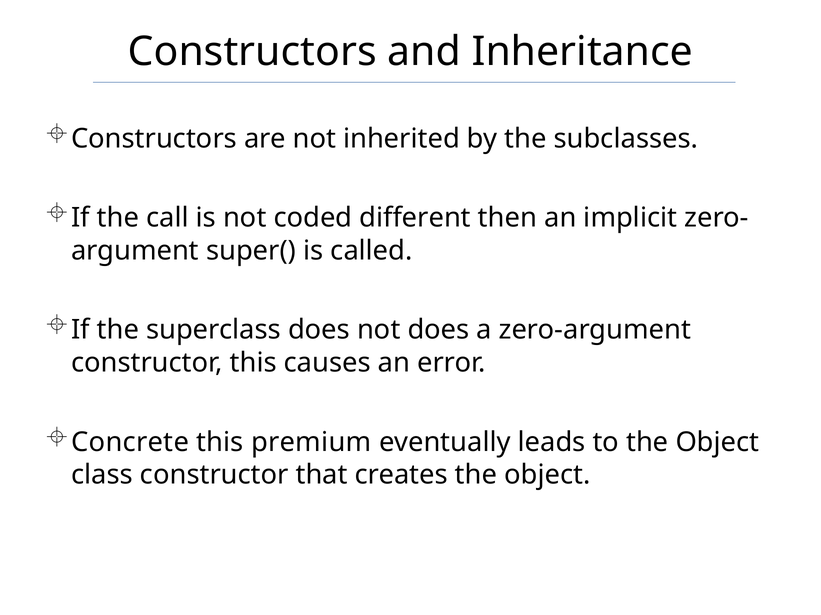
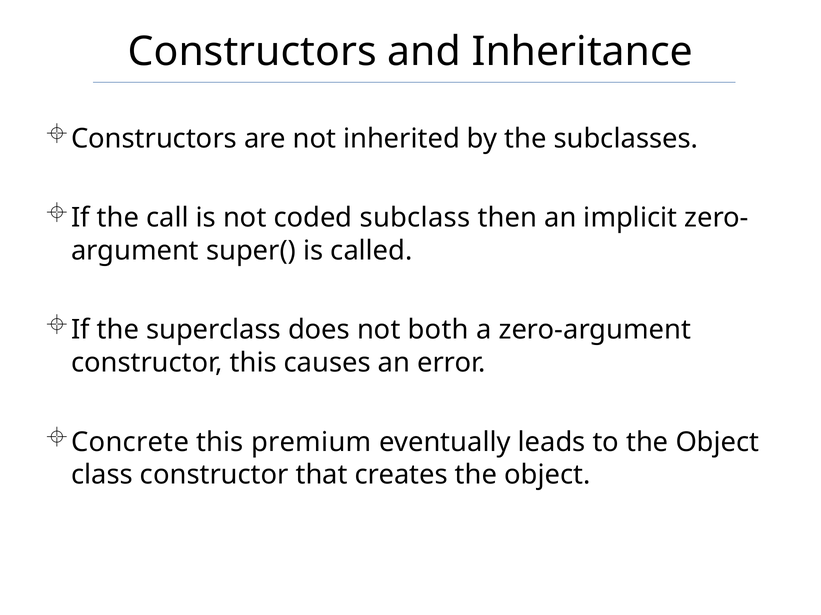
different: different -> subclass
not does: does -> both
